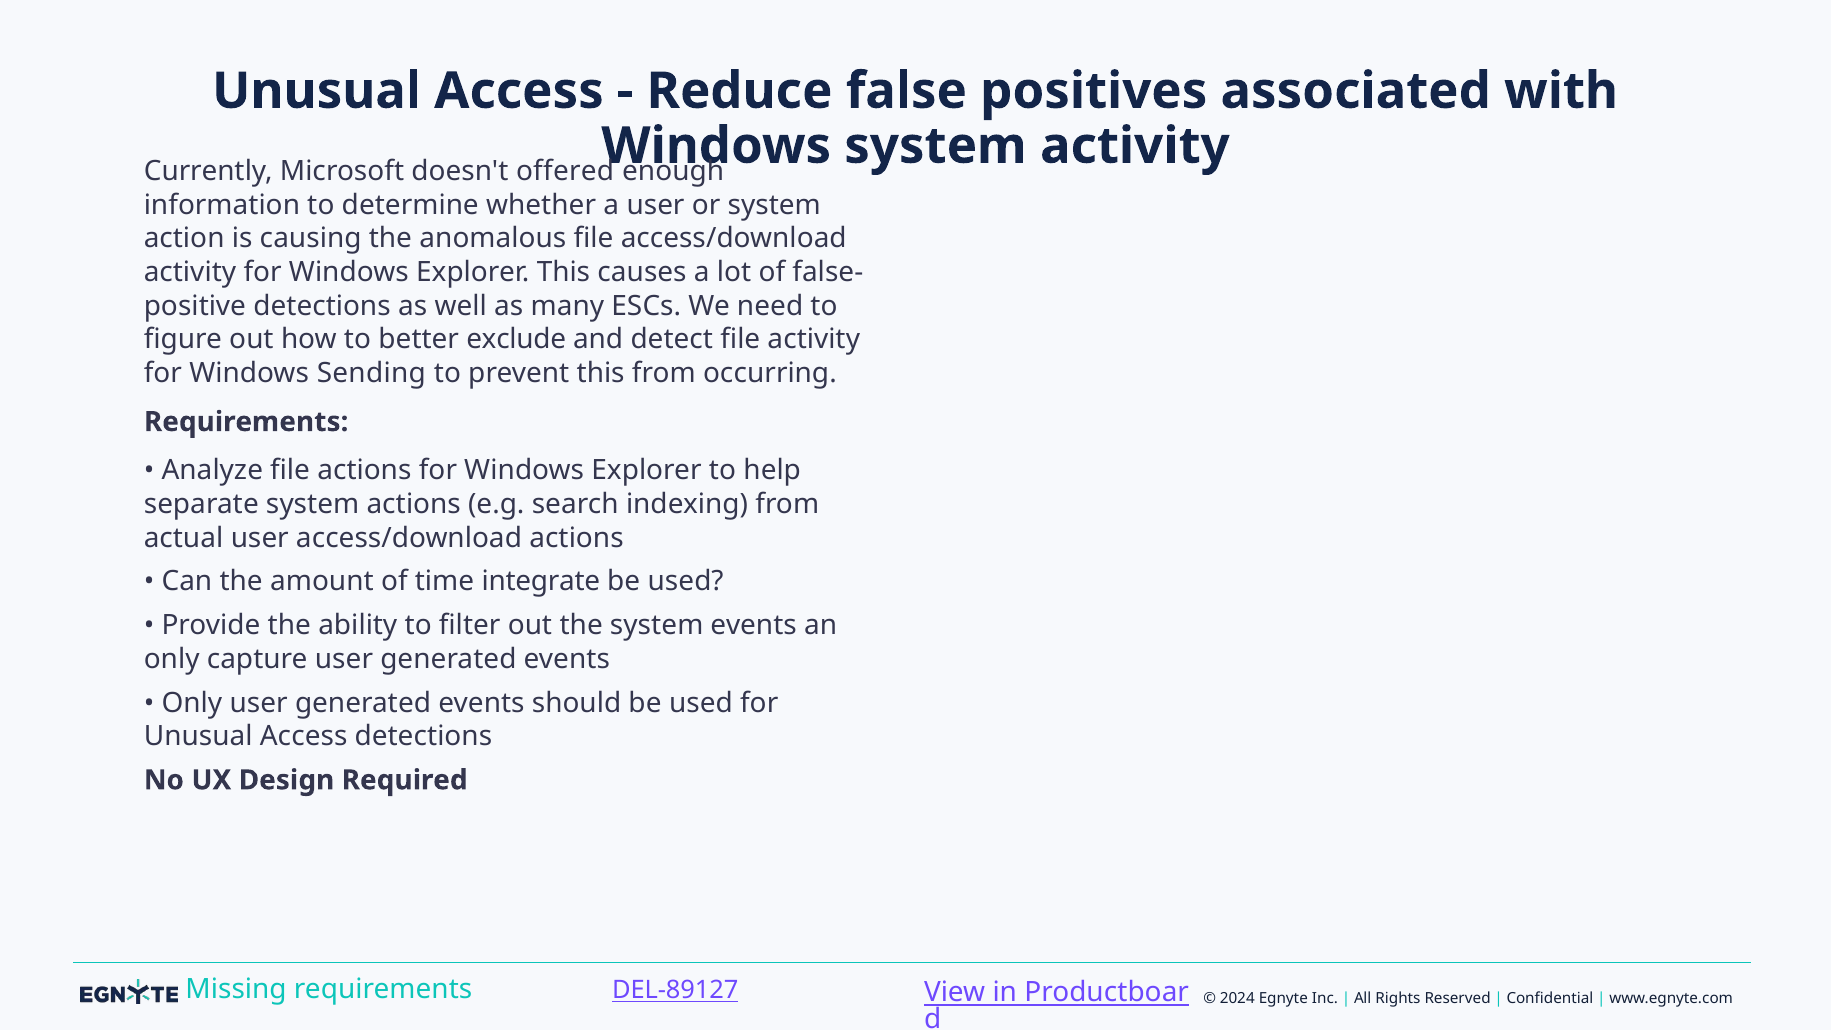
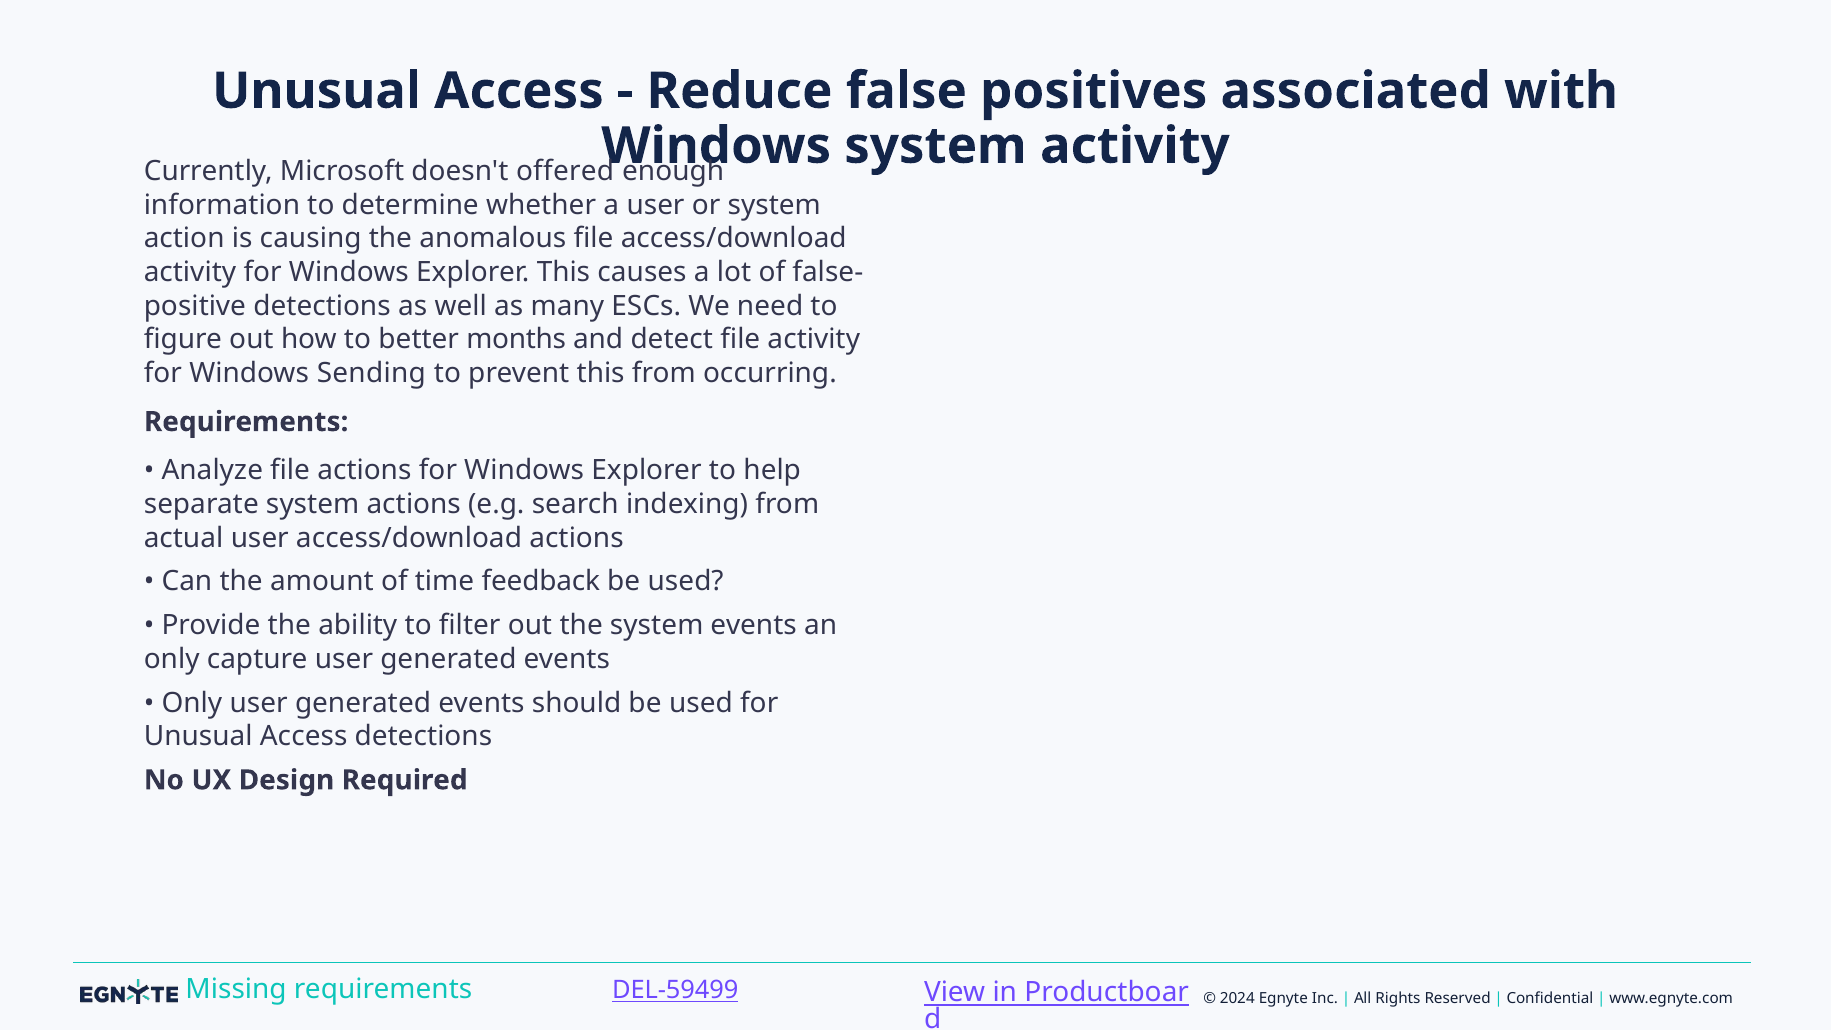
exclude: exclude -> months
integrate: integrate -> feedback
DEL-89127: DEL-89127 -> DEL-59499
